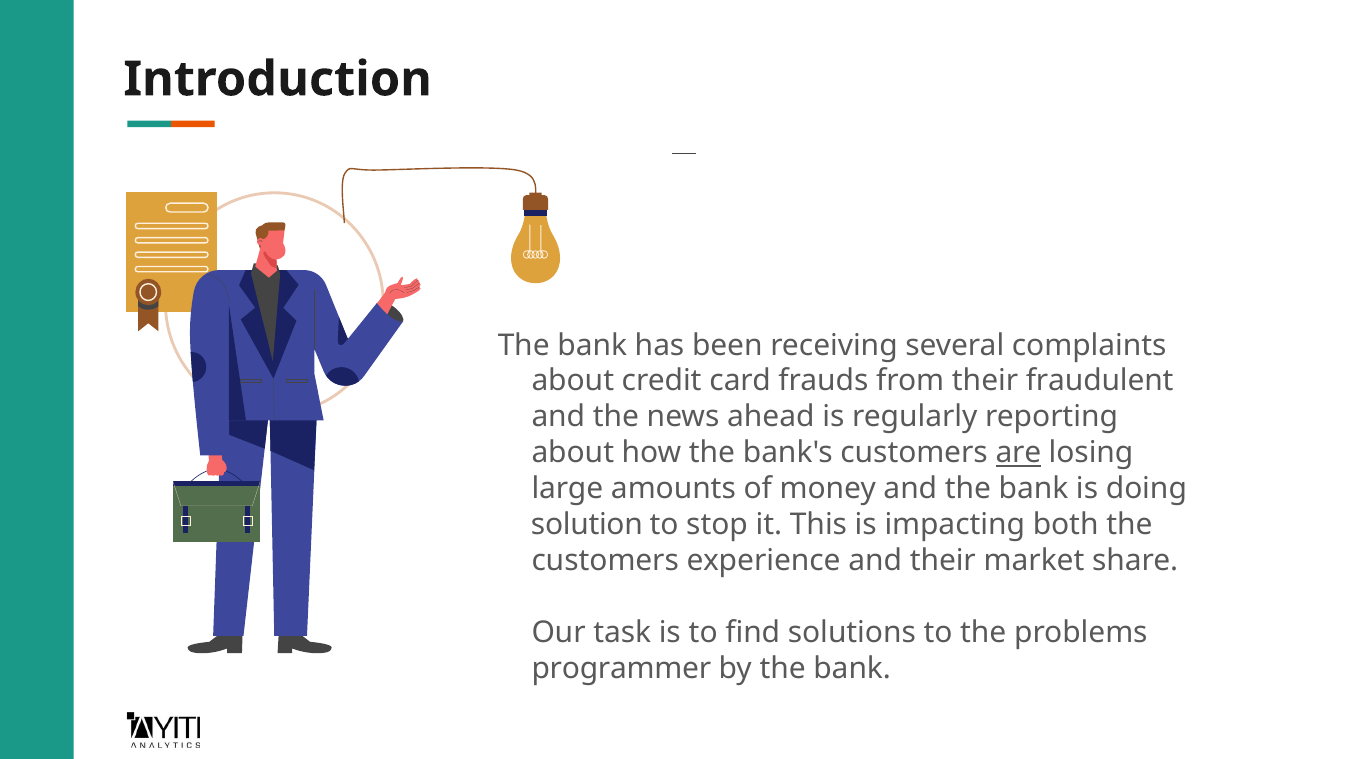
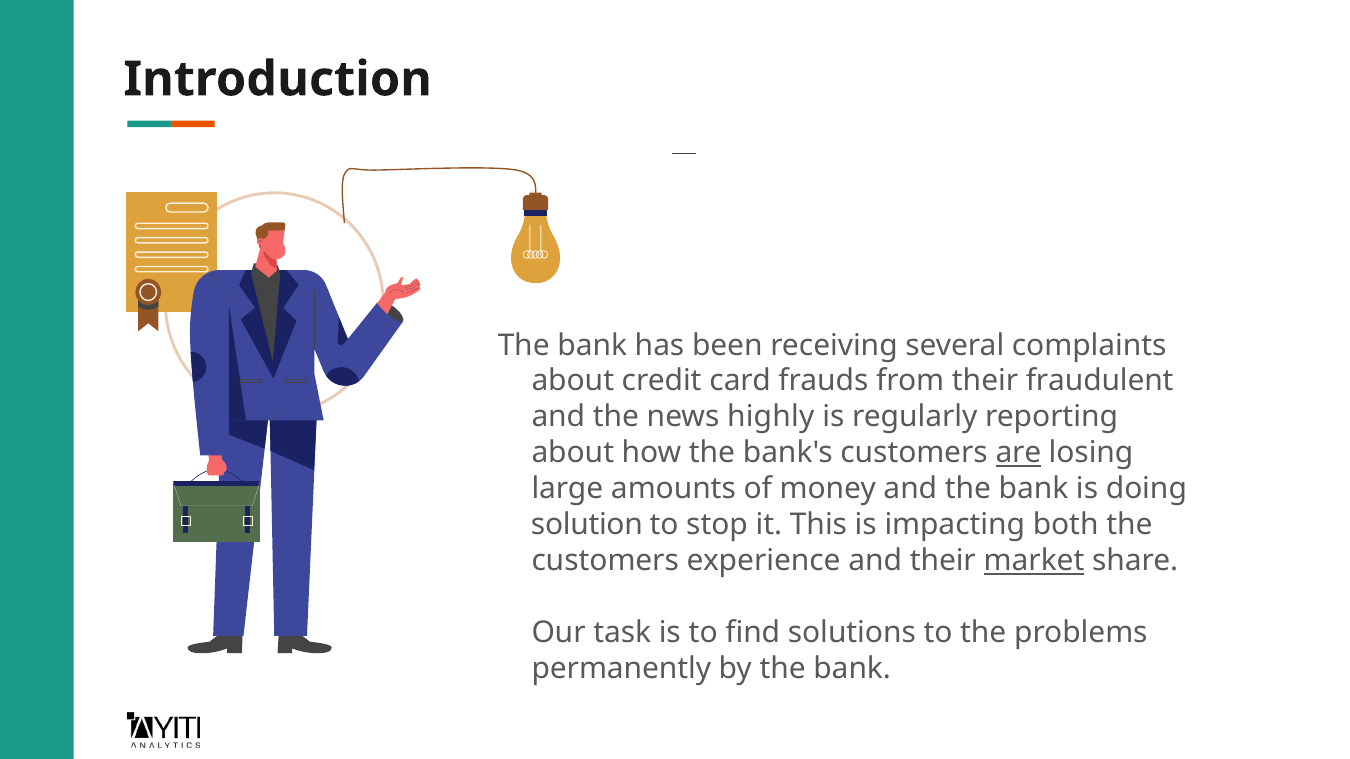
ahead: ahead -> highly
market underline: none -> present
programmer: programmer -> permanently
